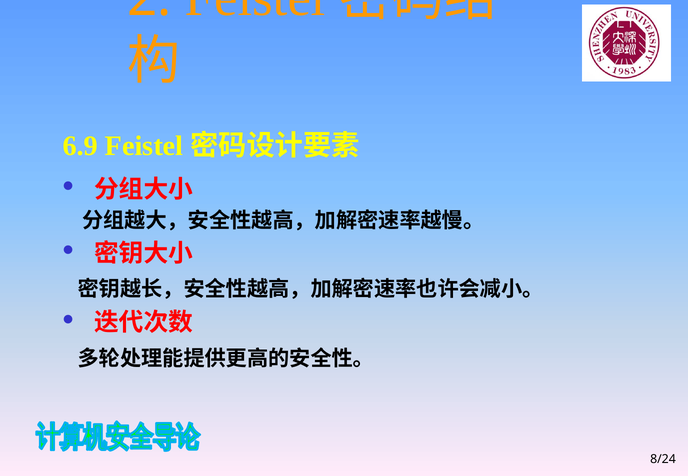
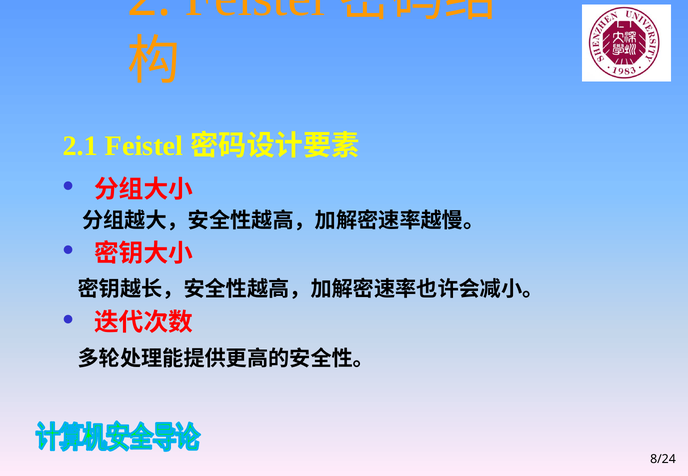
6.9: 6.9 -> 2.1
